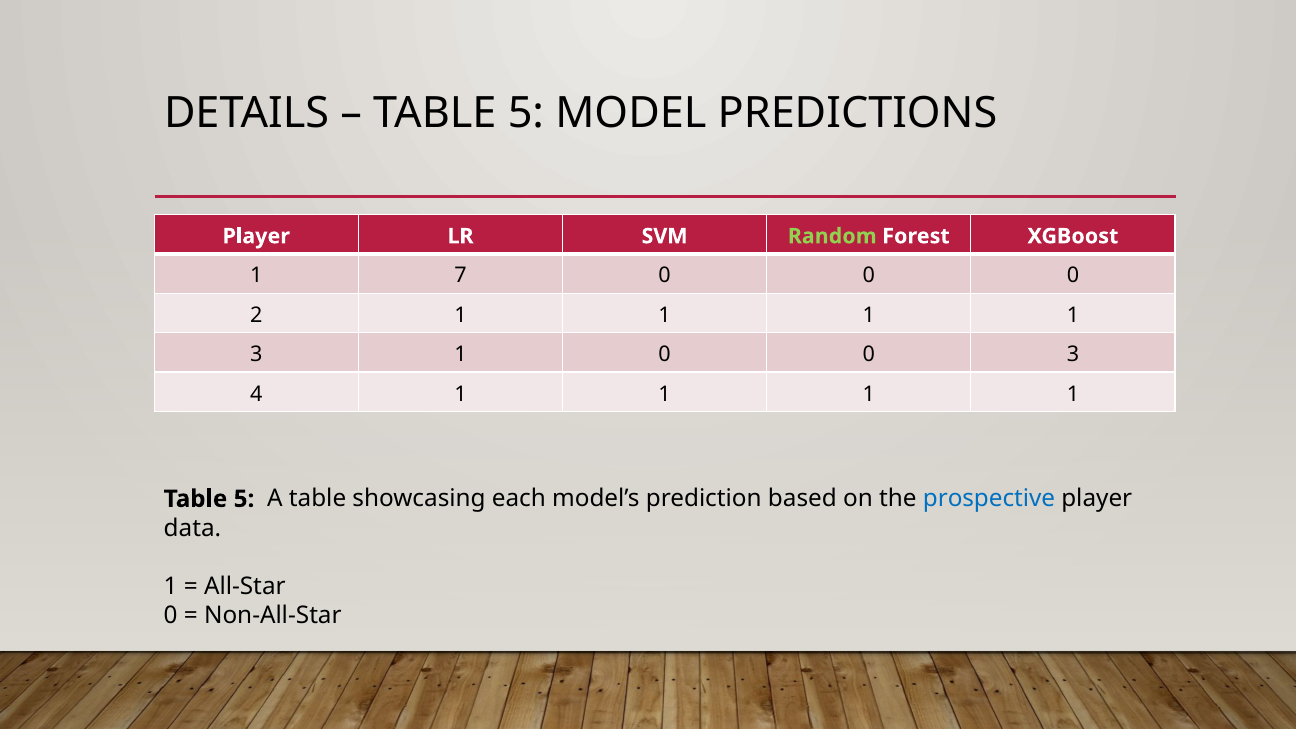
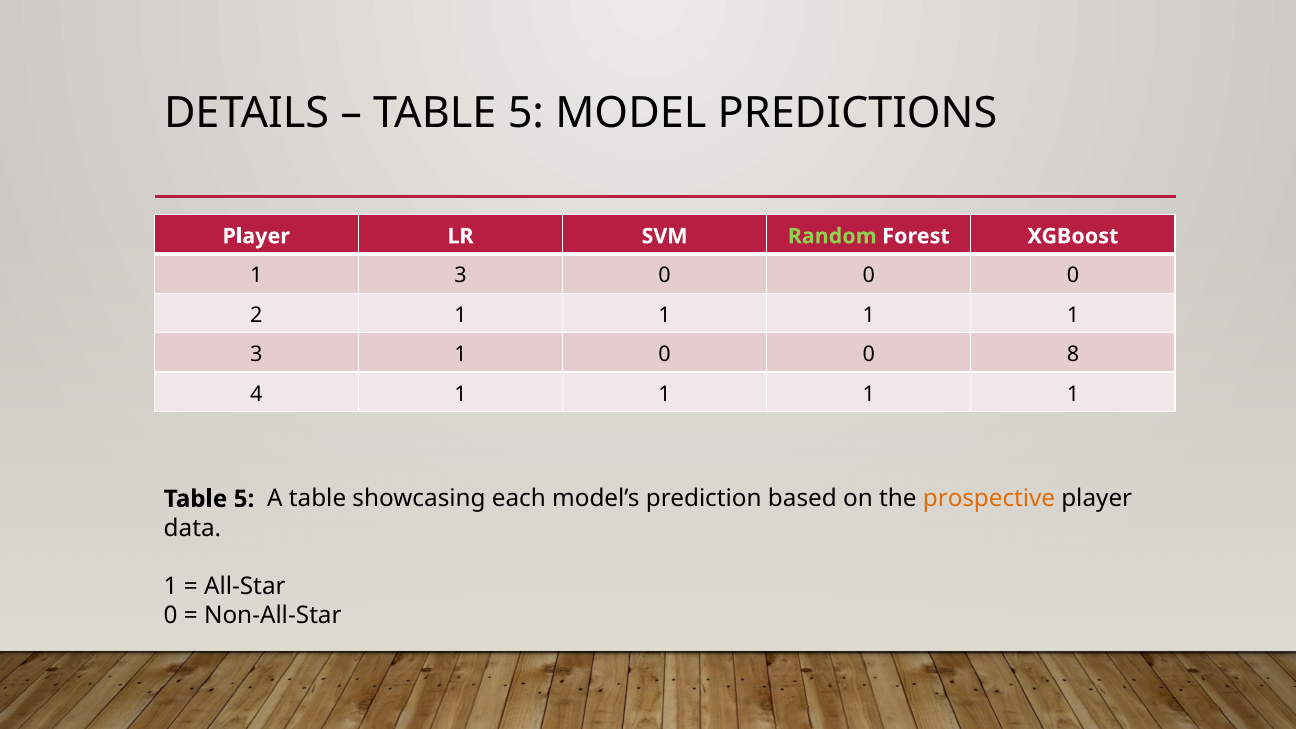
7 at (460, 276): 7 -> 3
0 3: 3 -> 8
prospective colour: blue -> orange
